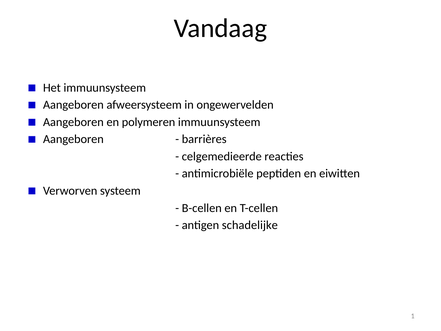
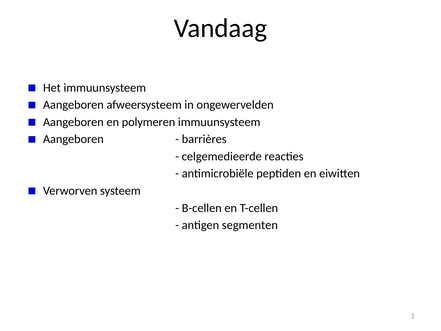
schadelijke: schadelijke -> segmenten
